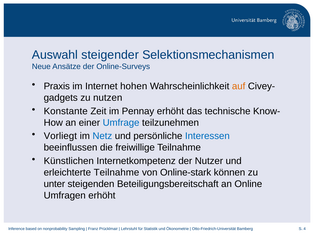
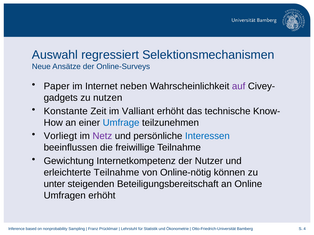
steigender: steigender -> regressiert
Praxis: Praxis -> Paper
hohen: hohen -> neben
auf colour: orange -> purple
Pennay: Pennay -> Valliant
Netz colour: blue -> purple
Künstlichen: Künstlichen -> Gewichtung
Online-stark: Online-stark -> Online-nötig
